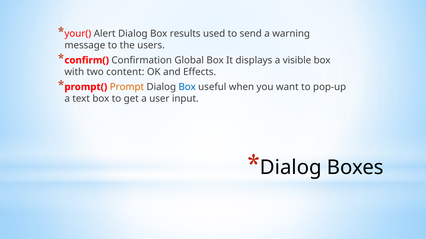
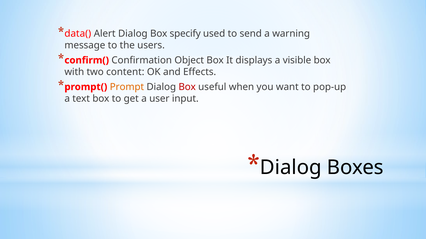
your(: your( -> data(
results: results -> specify
Global: Global -> Object
Box at (187, 87) colour: blue -> red
